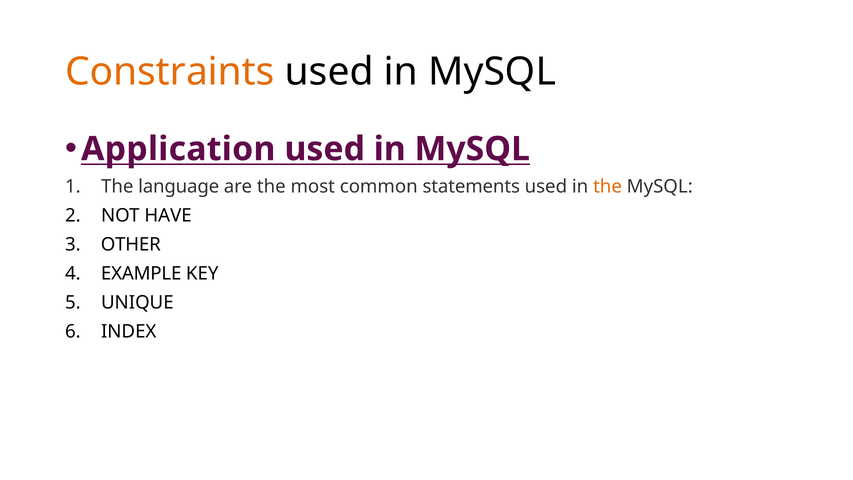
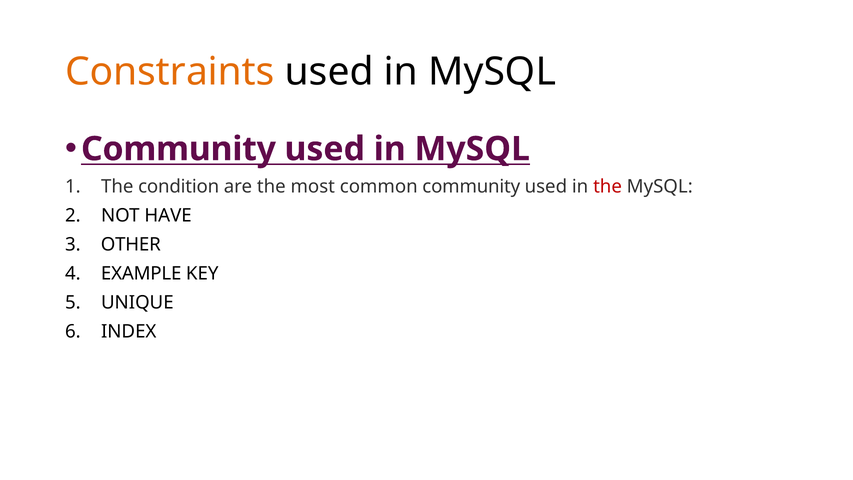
Application at (178, 149): Application -> Community
language: language -> condition
common statements: statements -> community
the at (608, 186) colour: orange -> red
